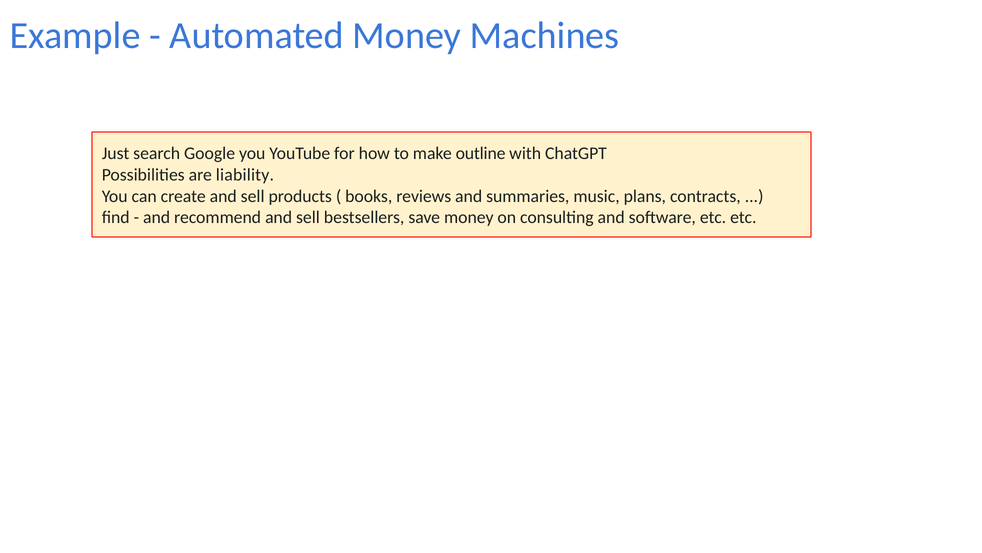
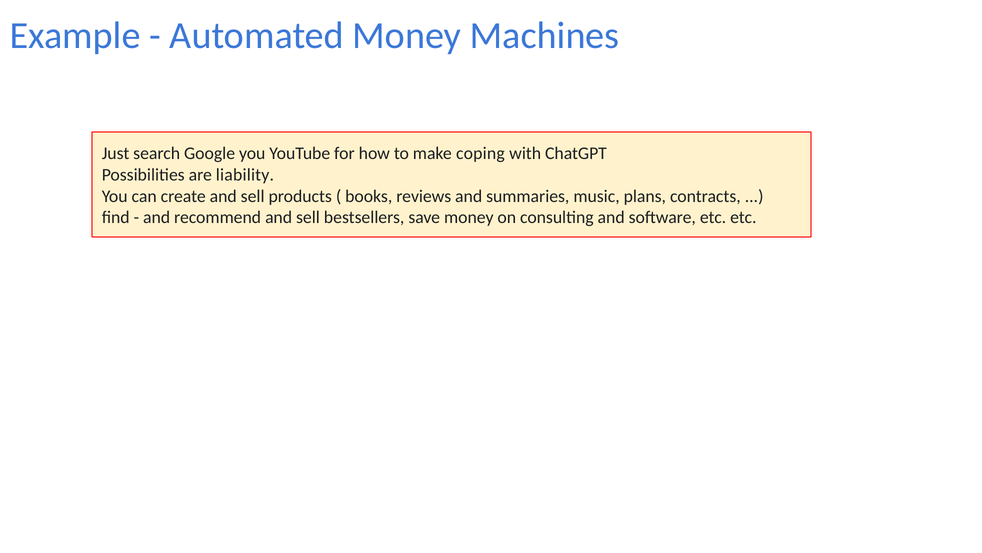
outline: outline -> coping
